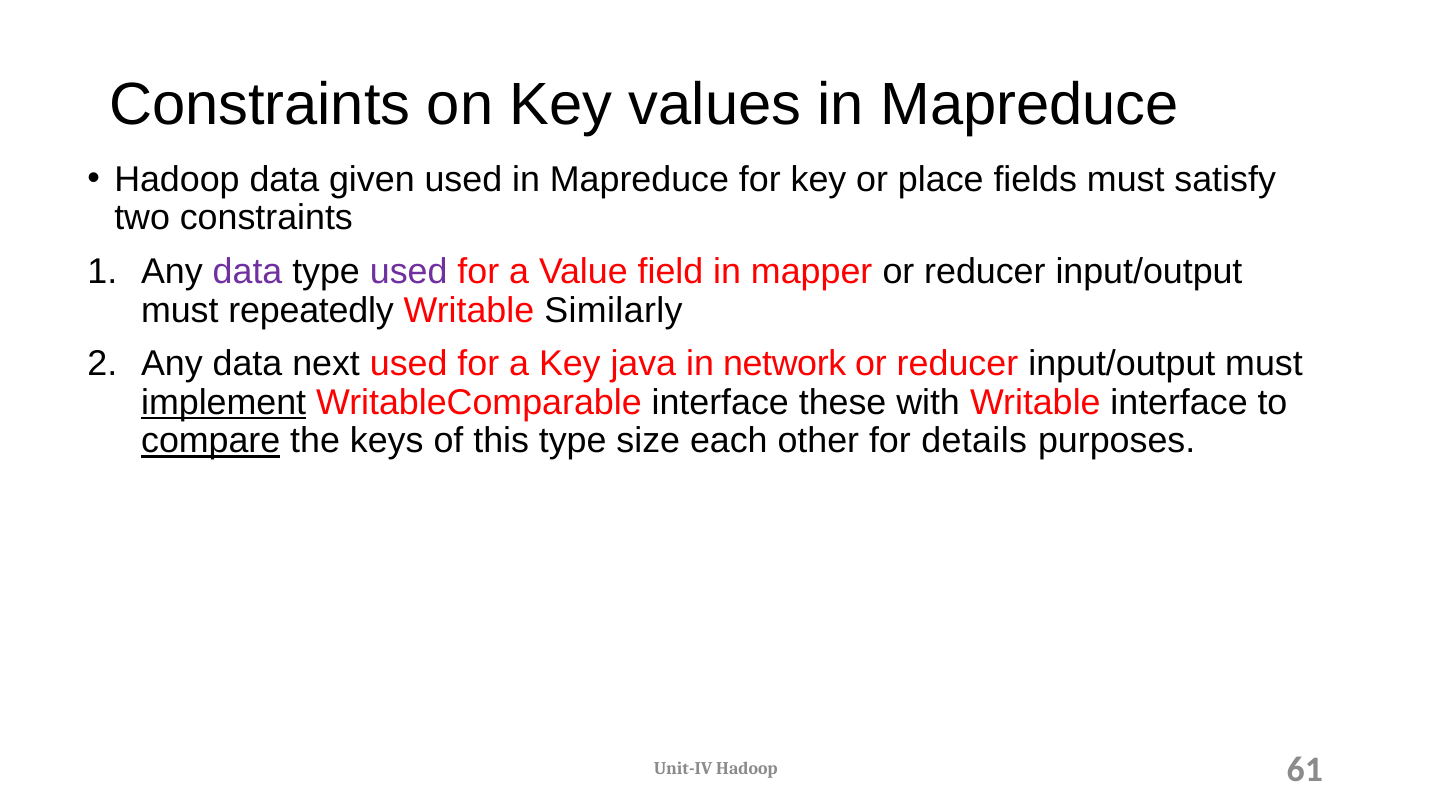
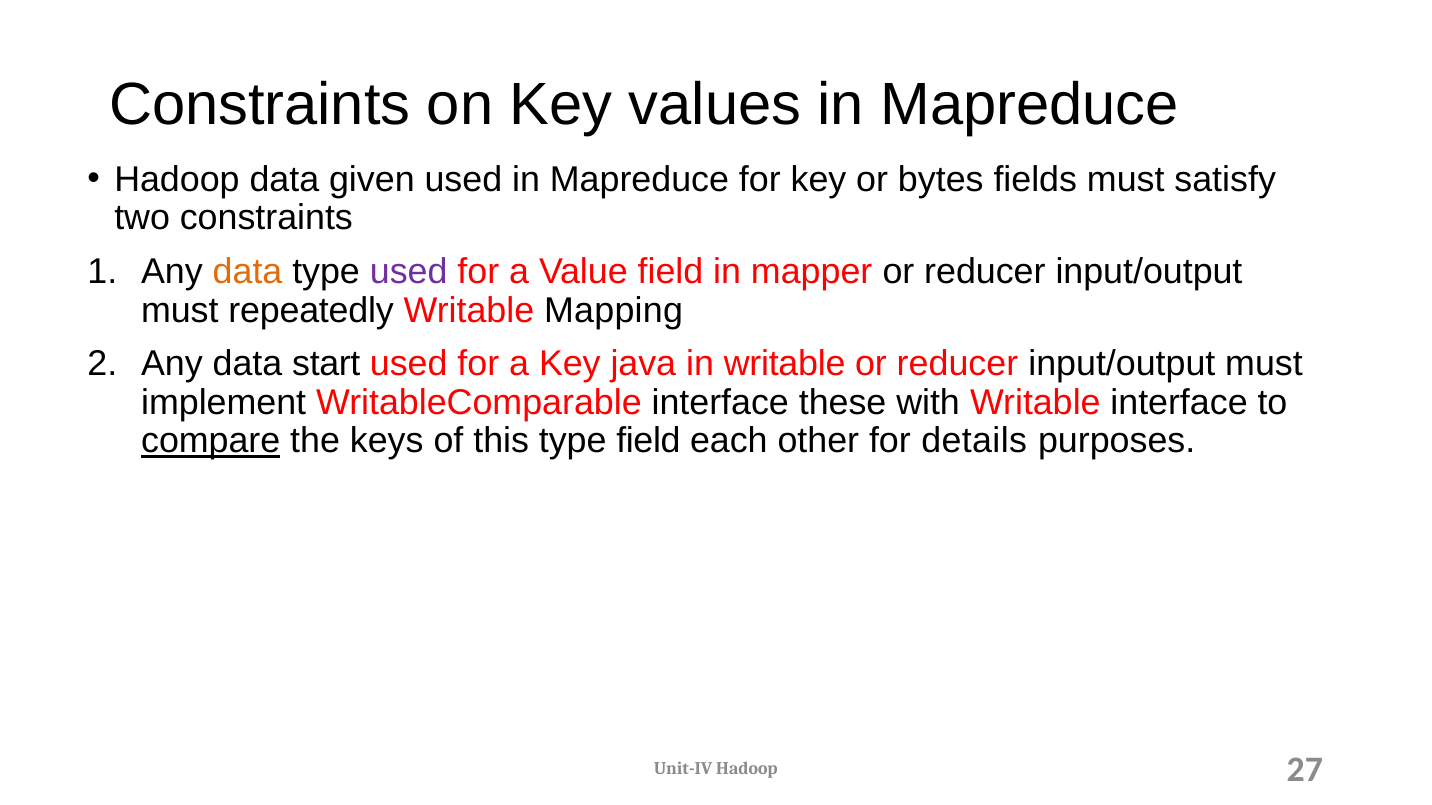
place: place -> bytes
data at (248, 272) colour: purple -> orange
Similarly: Similarly -> Mapping
next: next -> start
in network: network -> writable
implement underline: present -> none
type size: size -> field
61: 61 -> 27
